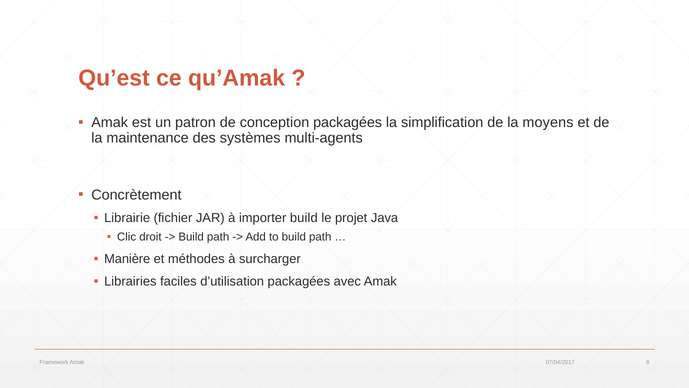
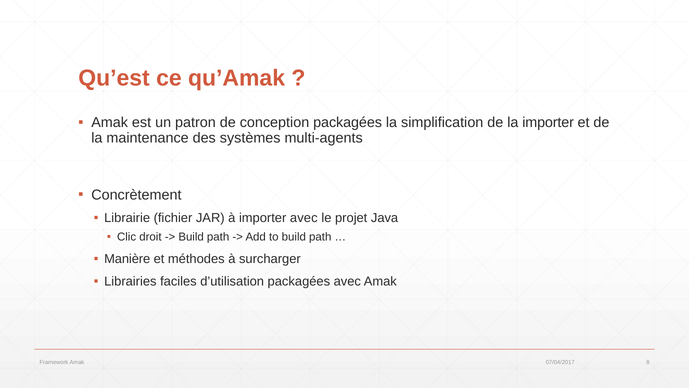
la moyens: moyens -> importer
importer build: build -> avec
